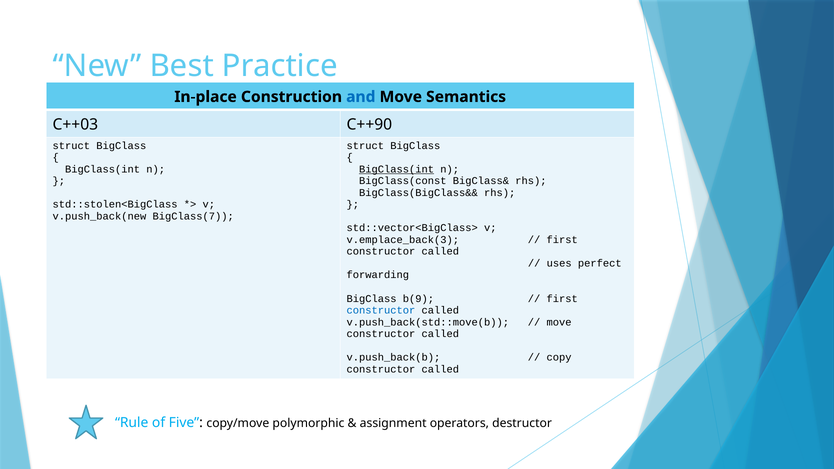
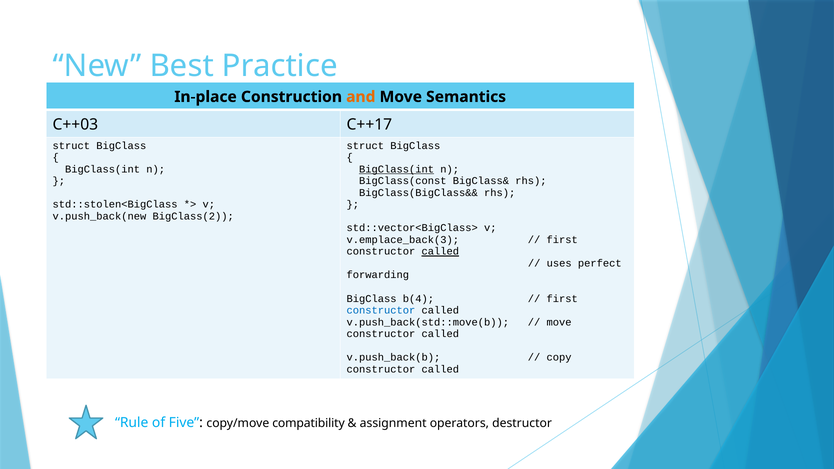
and colour: blue -> orange
C++90: C++90 -> C++17
BigClass(7: BigClass(7 -> BigClass(2
called at (440, 252) underline: none -> present
b(9: b(9 -> b(4
polymorphic: polymorphic -> compatibility
